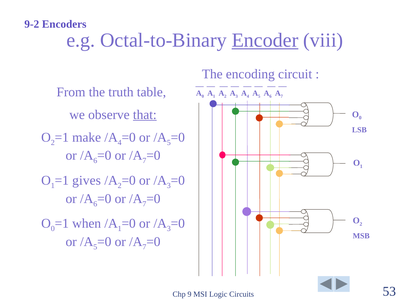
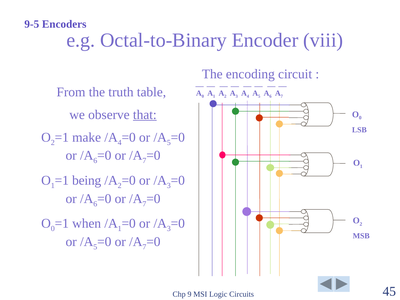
9-2: 9-2 -> 9-5
Encoder underline: present -> none
gives: gives -> being
53: 53 -> 45
